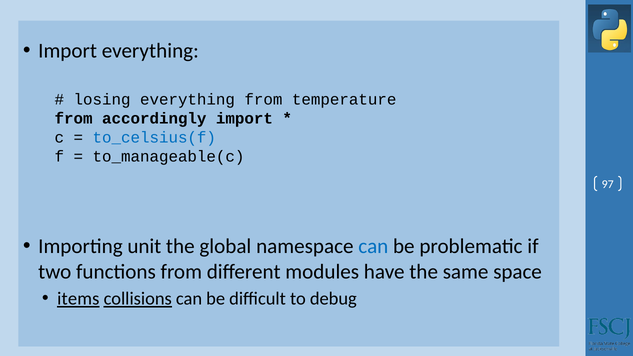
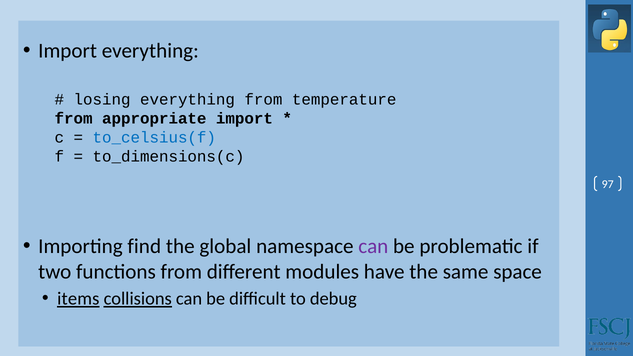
accordingly: accordingly -> appropriate
to_manageable(c: to_manageable(c -> to_dimensions(c
unit: unit -> find
can at (373, 246) colour: blue -> purple
